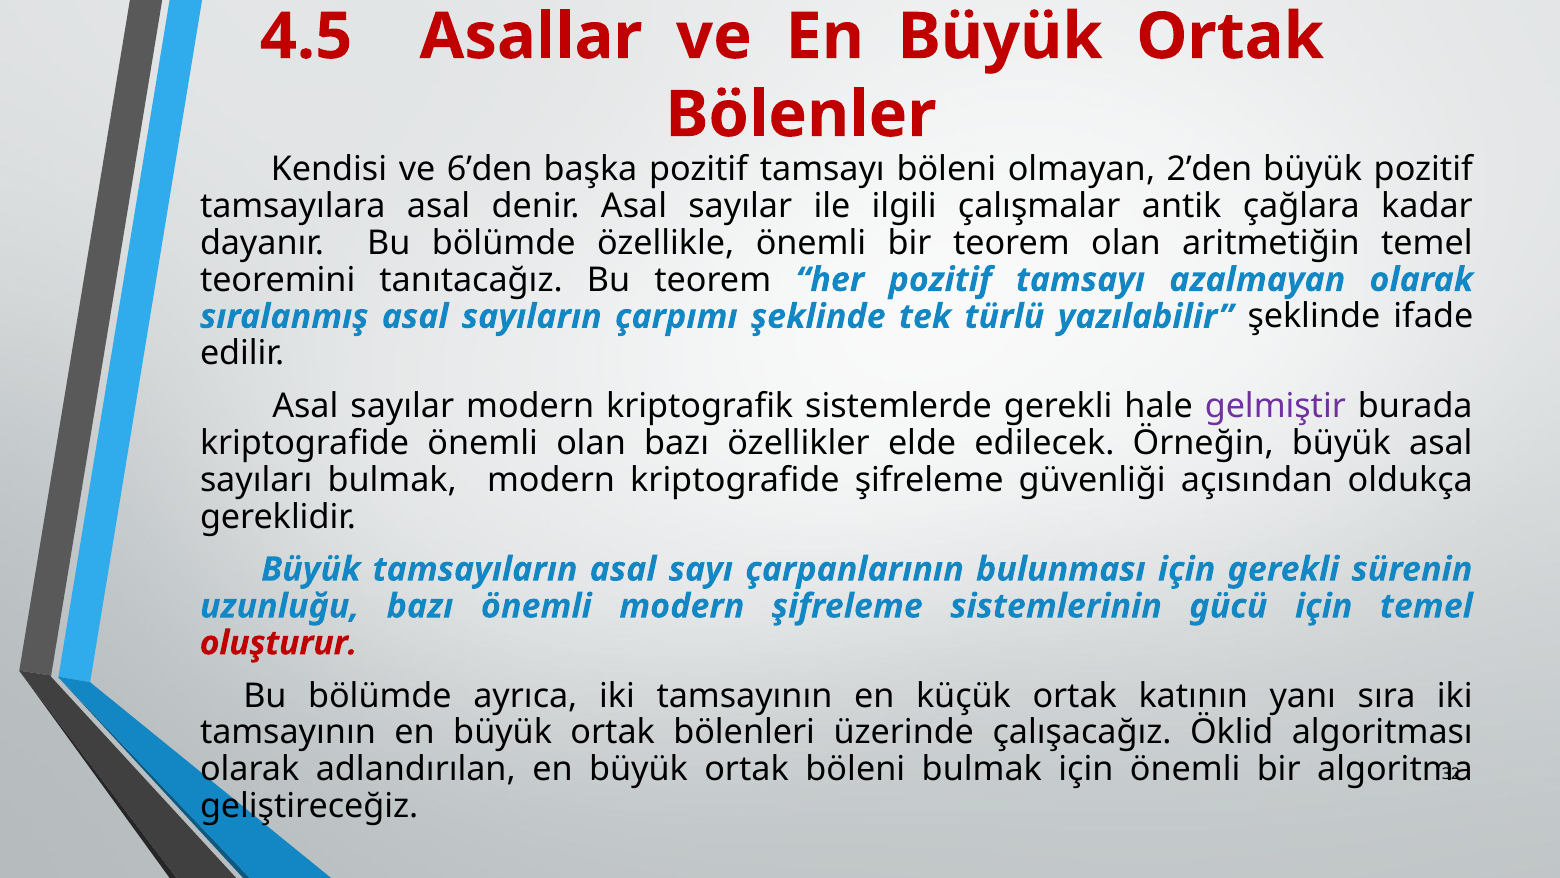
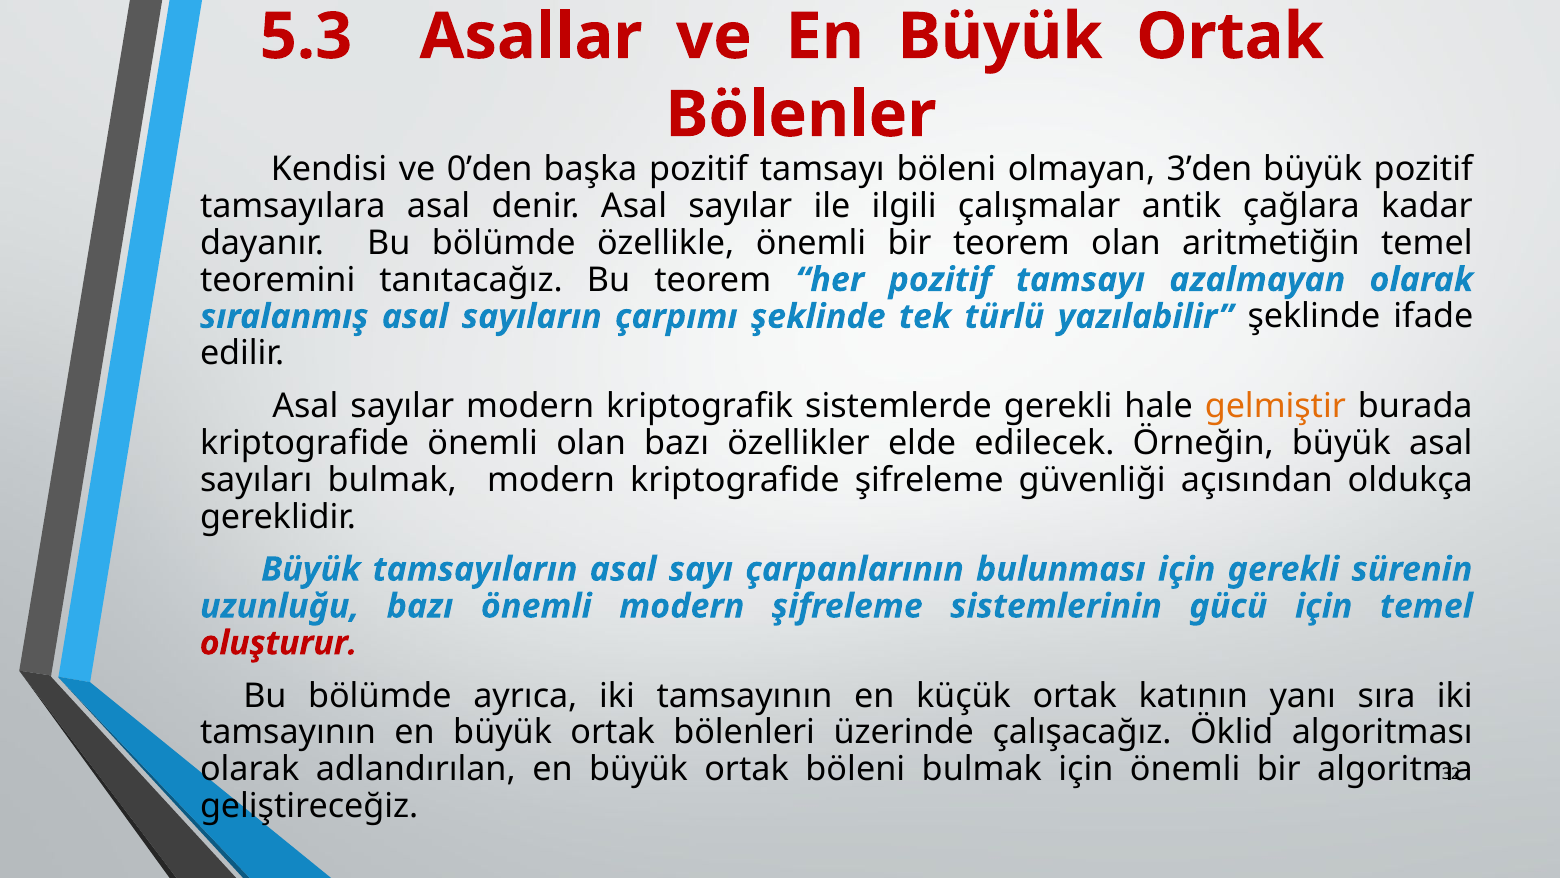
4.5: 4.5 -> 5.3
6’den: 6’den -> 0’den
2’den: 2’den -> 3’den
gelmiştir colour: purple -> orange
